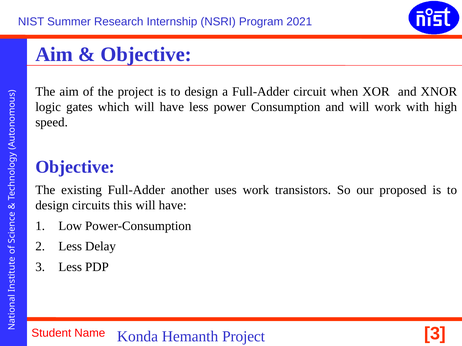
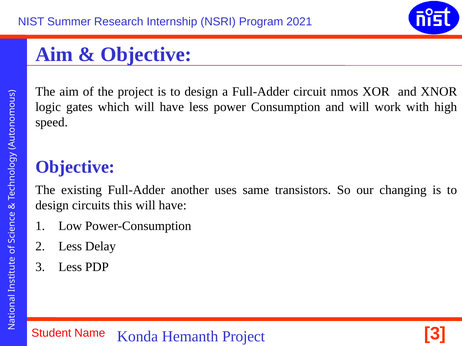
when: when -> nmos
uses work: work -> same
proposed: proposed -> changing
